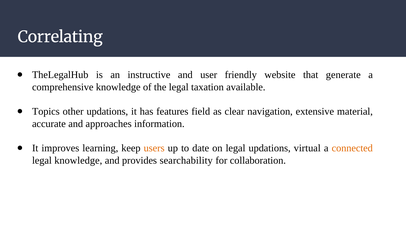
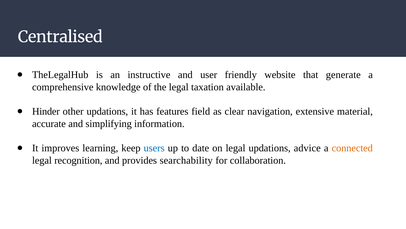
Correlating: Correlating -> Centralised
Topics: Topics -> Hinder
approaches: approaches -> simplifying
users colour: orange -> blue
virtual: virtual -> advice
legal knowledge: knowledge -> recognition
